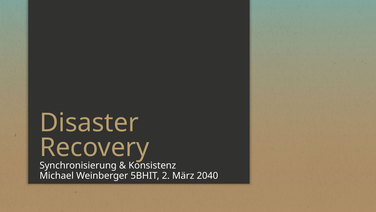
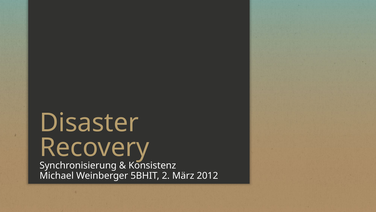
2040: 2040 -> 2012
